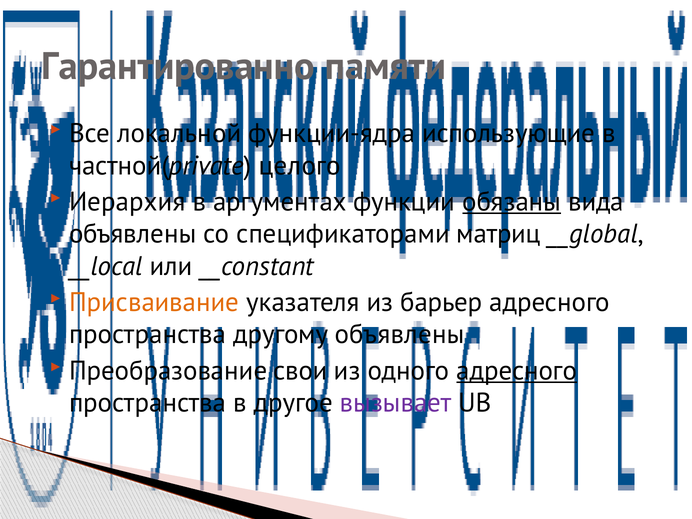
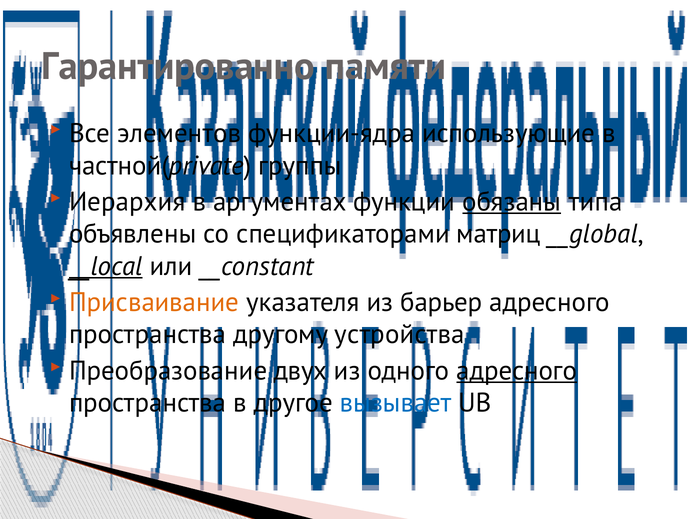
локальной: локальной -> элементов
целого: целого -> группы
вида: вида -> типа
__local underline: none -> present
другому объявлены: объявлены -> устройства
свои: свои -> двух
вызывает colour: purple -> blue
